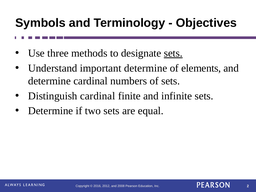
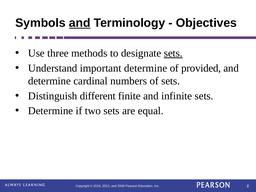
and at (80, 23) underline: none -> present
elements: elements -> provided
Distinguish cardinal: cardinal -> different
